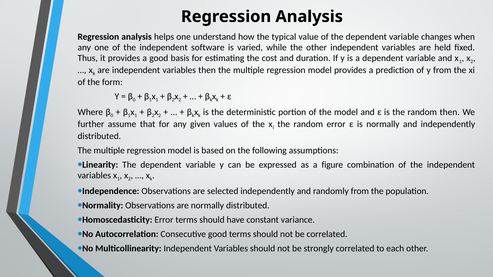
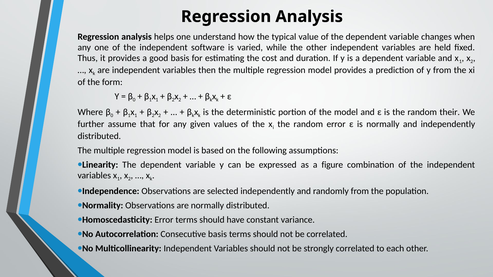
random then: then -> their
Consecutive good: good -> basis
